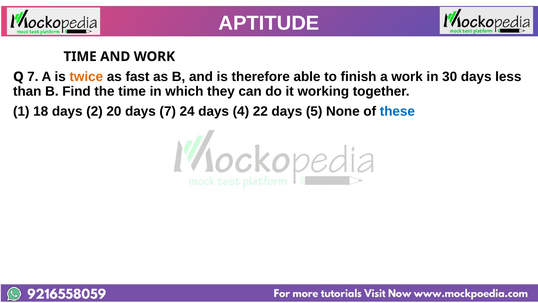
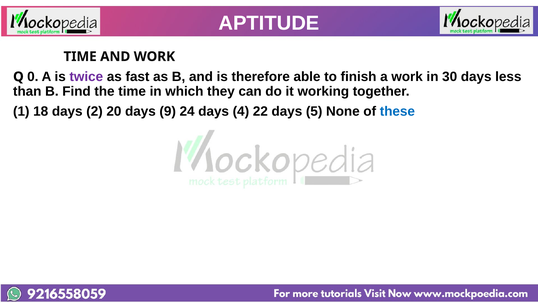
Q 7: 7 -> 0
twice colour: orange -> purple
days 7: 7 -> 9
